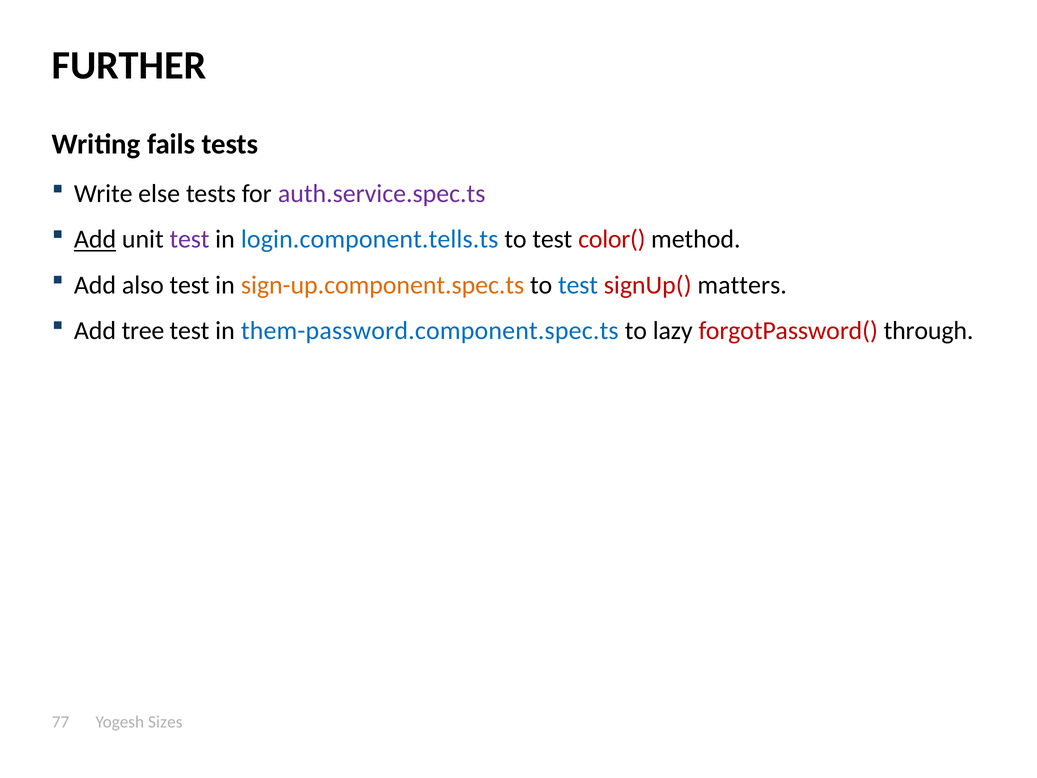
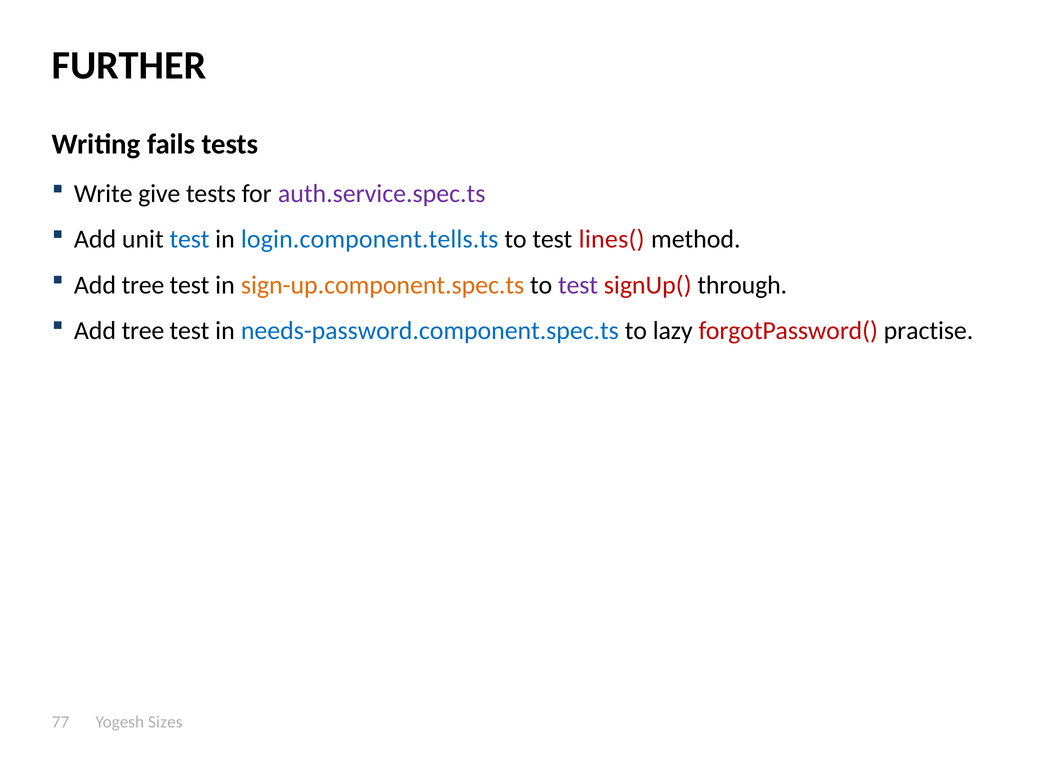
else: else -> give
Add at (95, 239) underline: present -> none
test at (190, 239) colour: purple -> blue
color(: color( -> lines(
also at (143, 285): also -> tree
test at (578, 285) colour: blue -> purple
matters: matters -> through
them-password.component.spec.ts: them-password.component.spec.ts -> needs-password.component.spec.ts
through: through -> practise
